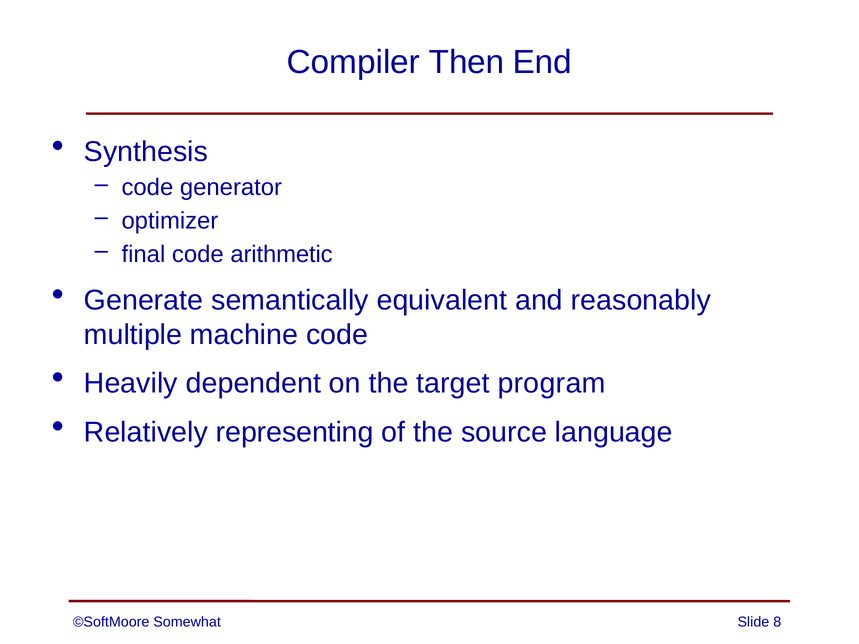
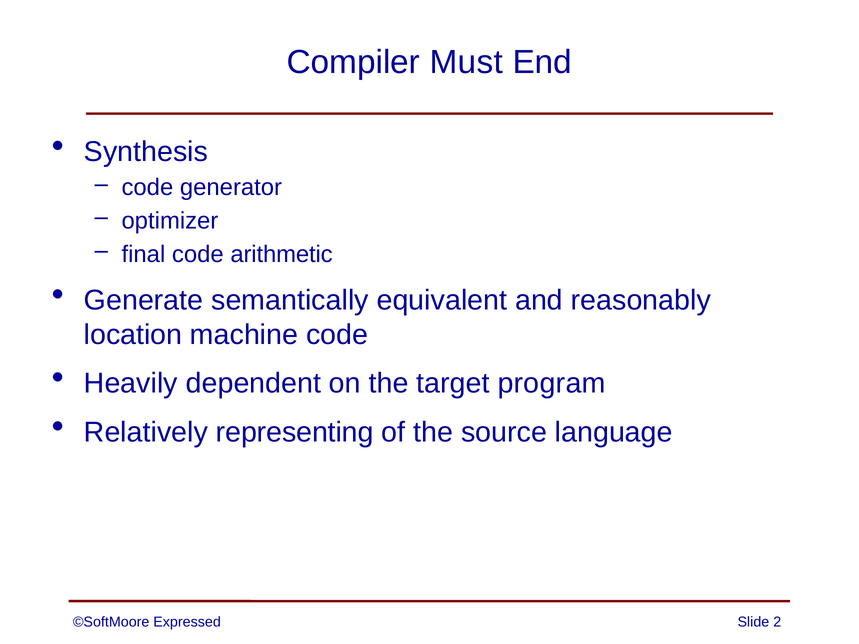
Then: Then -> Must
multiple: multiple -> location
Somewhat: Somewhat -> Expressed
8: 8 -> 2
